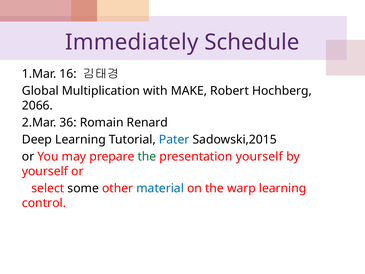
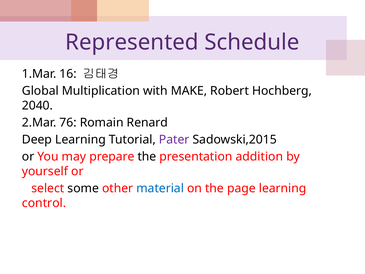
Immediately: Immediately -> Represented
2066: 2066 -> 2040
36: 36 -> 76
Pater colour: blue -> purple
the at (147, 157) colour: green -> black
presentation yourself: yourself -> addition
warp: warp -> page
